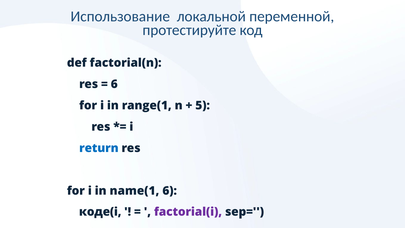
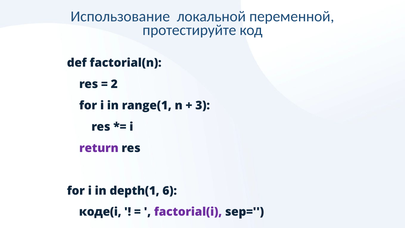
6 at (114, 84): 6 -> 2
5: 5 -> 3
return colour: blue -> purple
name(1: name(1 -> depth(1
